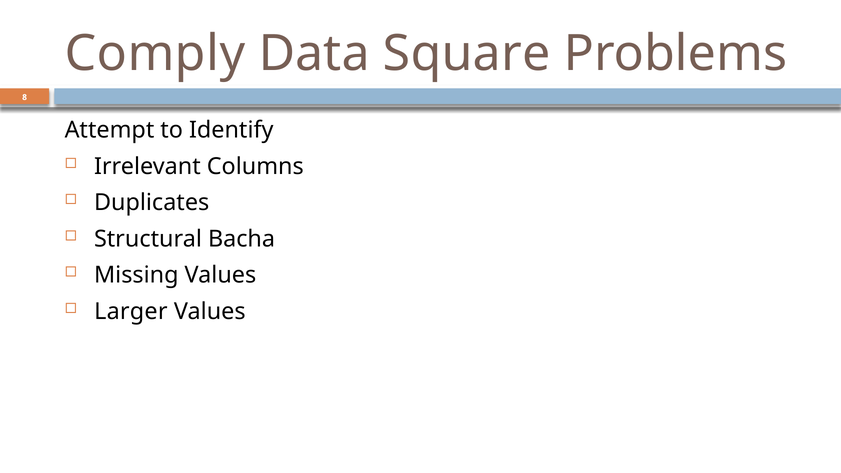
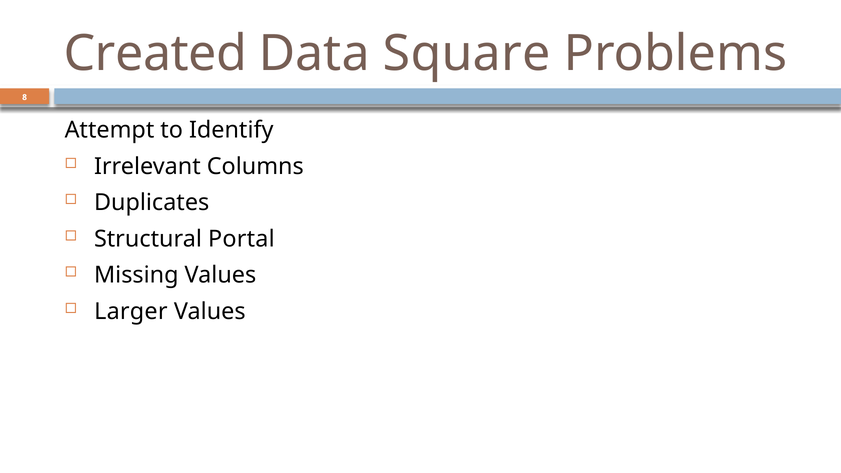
Comply: Comply -> Created
Bacha: Bacha -> Portal
